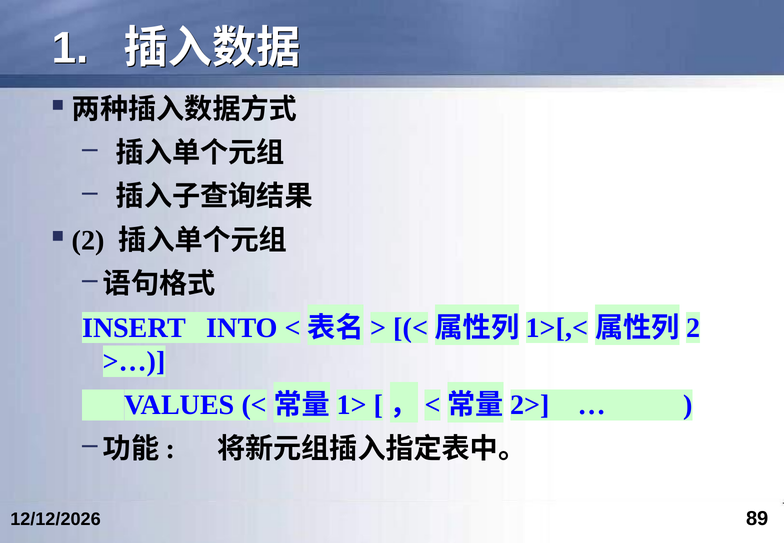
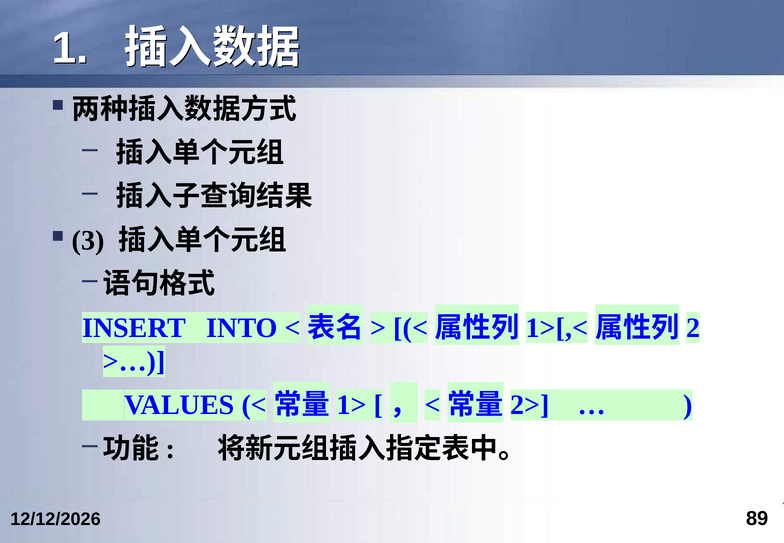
2 at (88, 240): 2 -> 3
